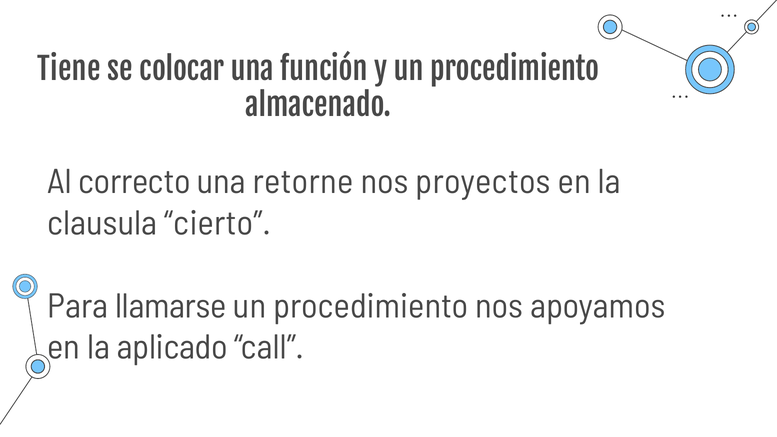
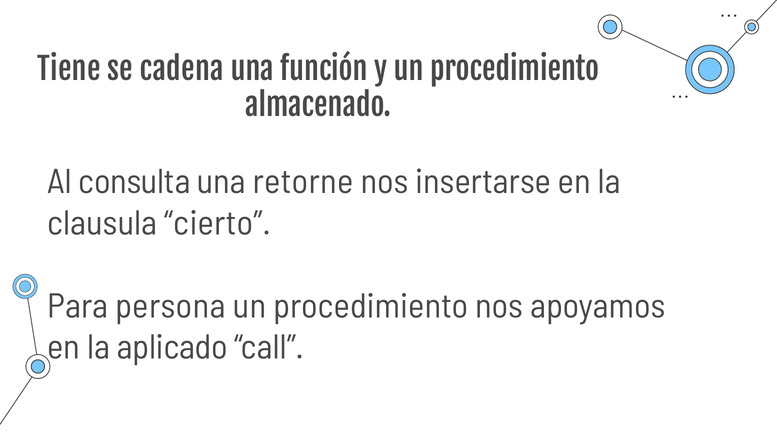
colocar: colocar -> cadena
correcto: correcto -> consulta
proyectos: proyectos -> insertarse
llamarse: llamarse -> persona
